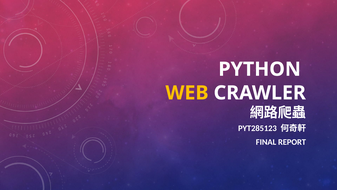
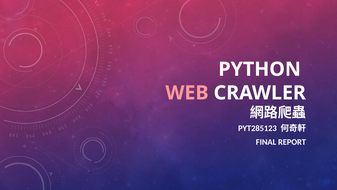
WEB colour: yellow -> pink
